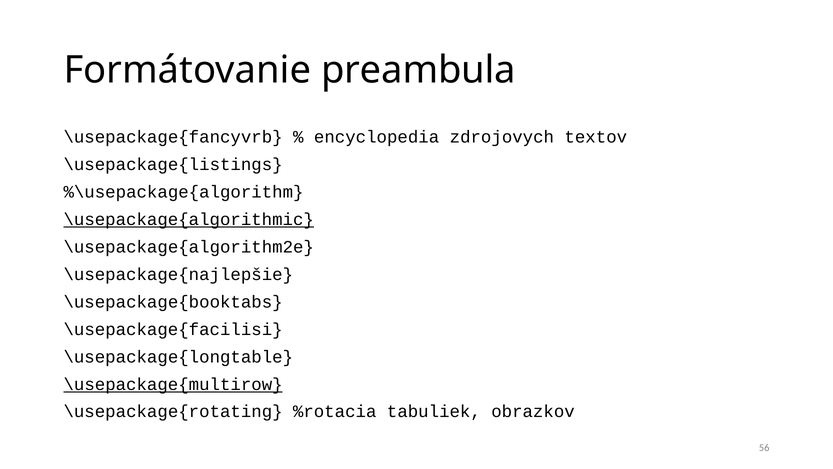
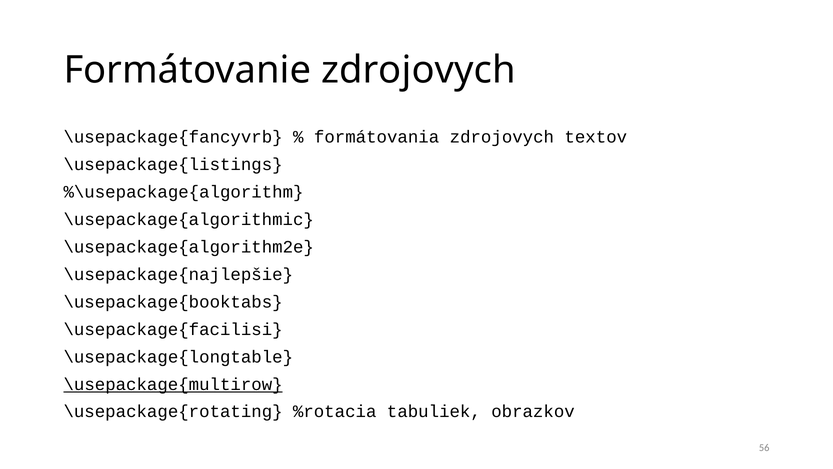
Formátovanie preambula: preambula -> zdrojovych
encyclopedia: encyclopedia -> formátovania
\usepackage{algorithmic underline: present -> none
